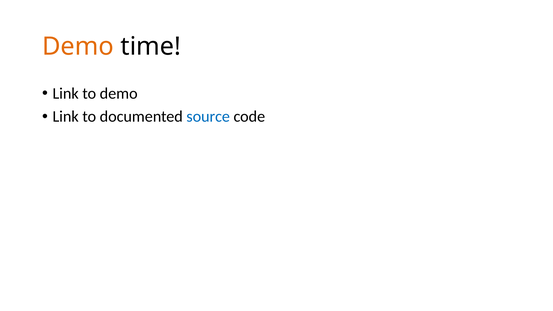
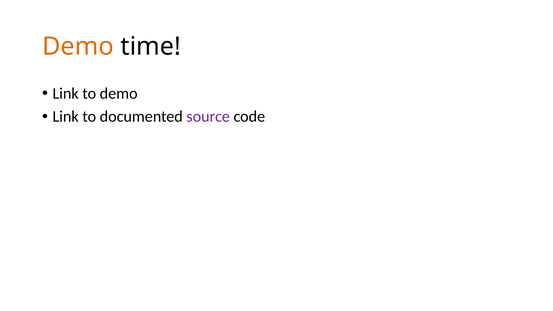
source colour: blue -> purple
